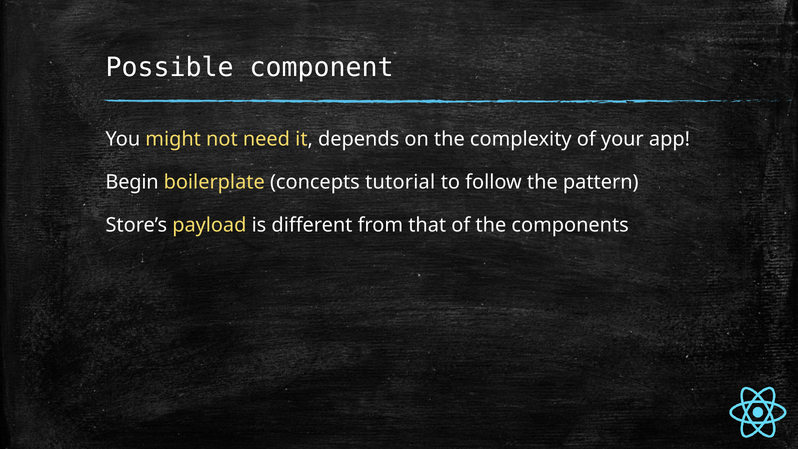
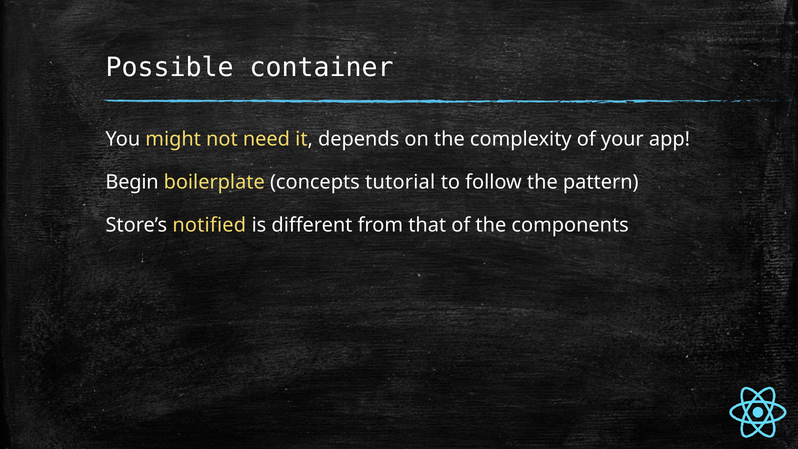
component: component -> container
payload: payload -> notified
